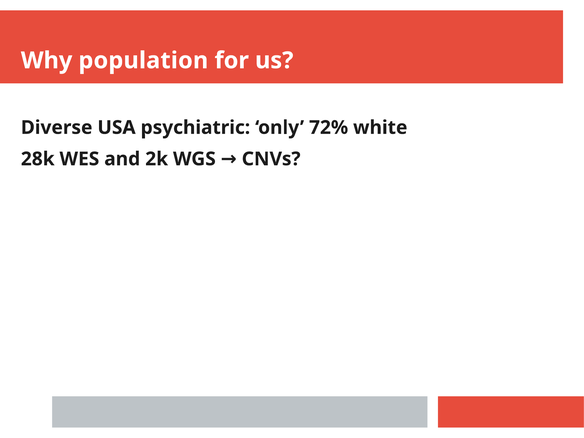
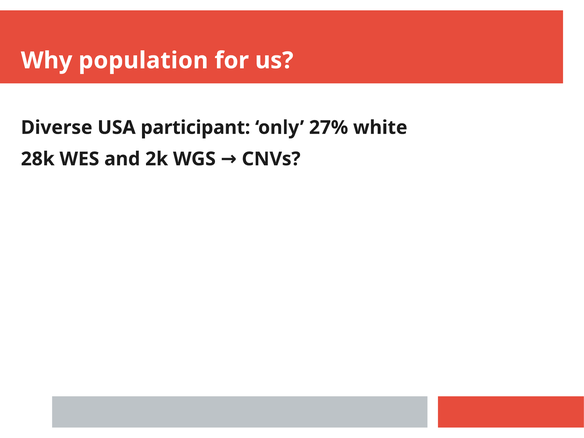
psychiatric: psychiatric -> participant
72%: 72% -> 27%
